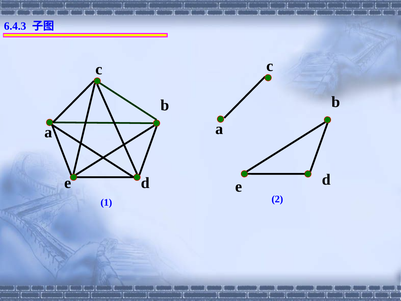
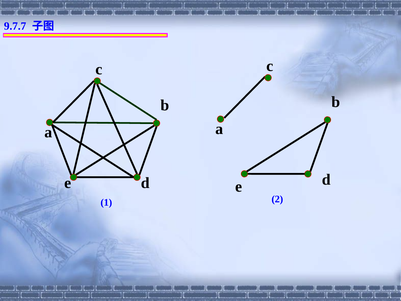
6.4.3: 6.4.3 -> 9.7.7
